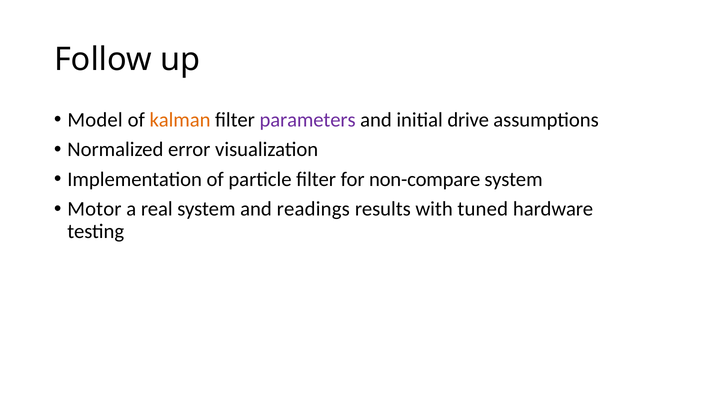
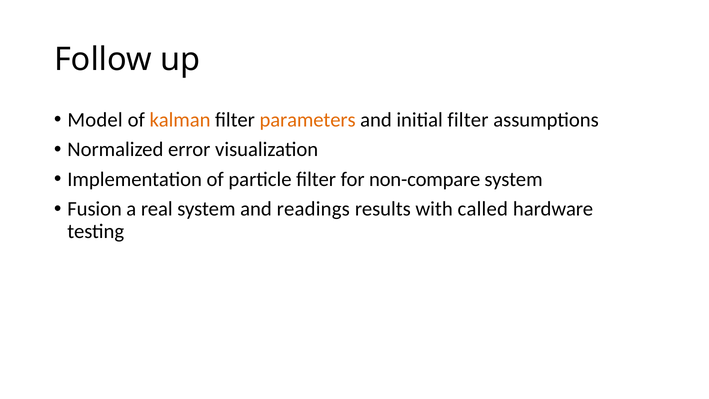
parameters colour: purple -> orange
initial drive: drive -> filter
Motor: Motor -> Fusion
tuned: tuned -> called
